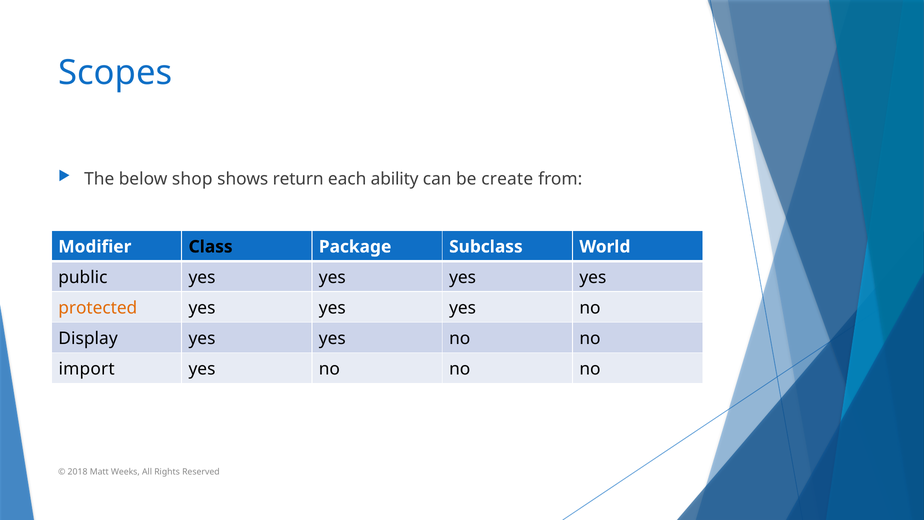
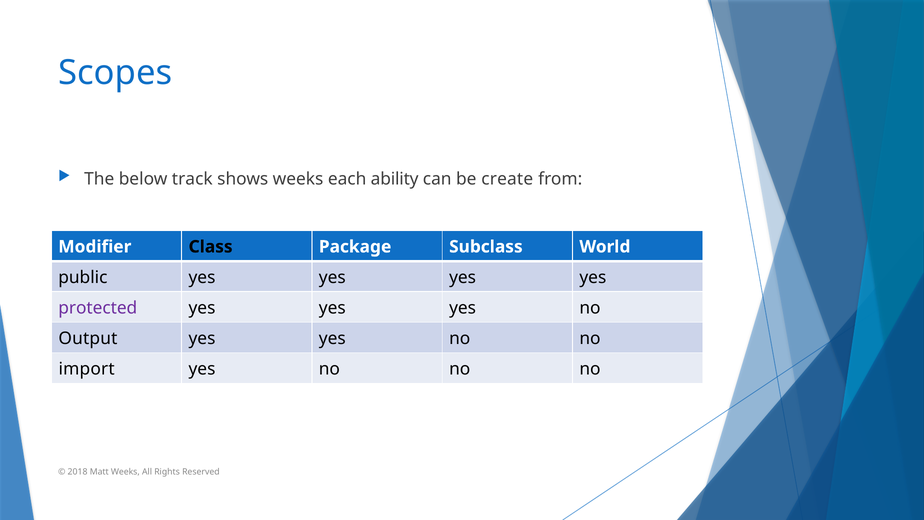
shop: shop -> track
shows return: return -> weeks
protected colour: orange -> purple
Display: Display -> Output
